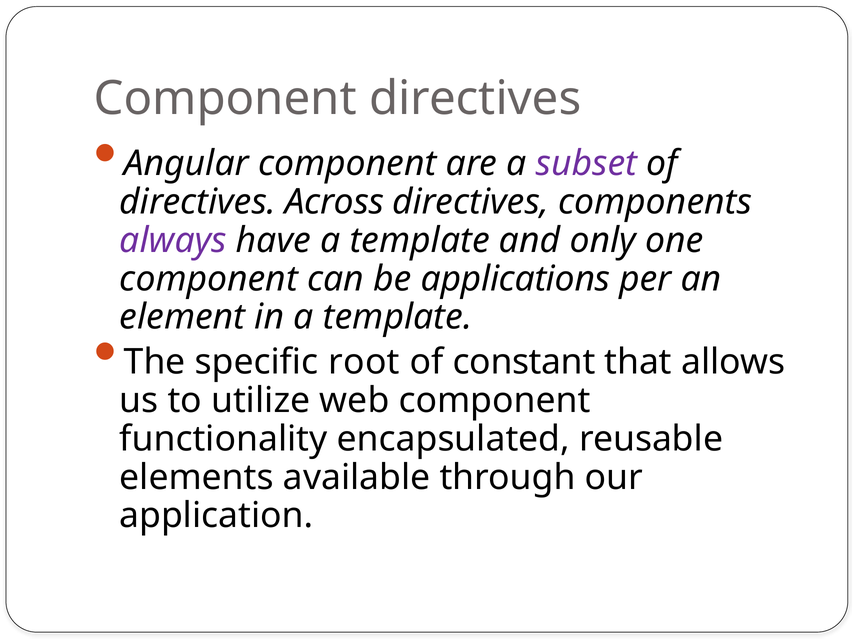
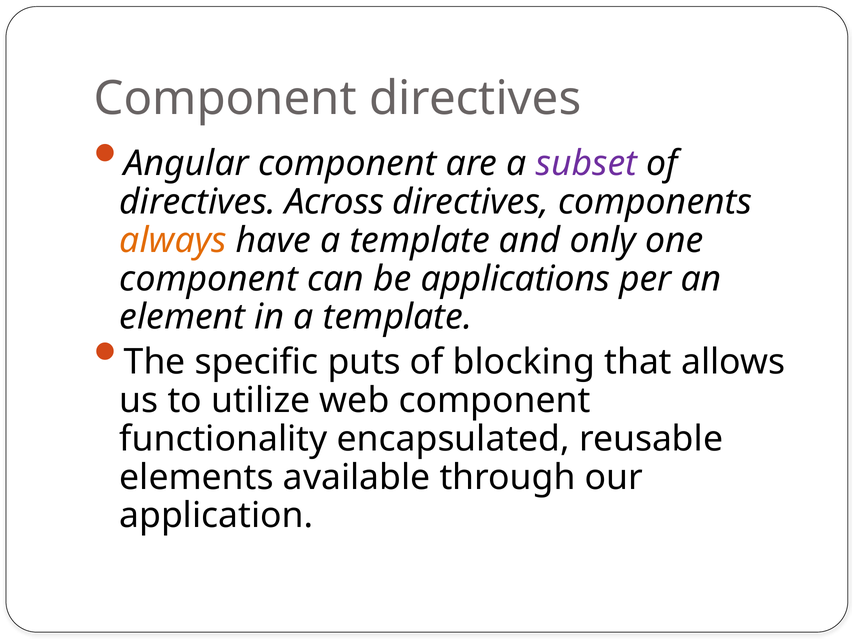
always colour: purple -> orange
root: root -> puts
constant: constant -> blocking
